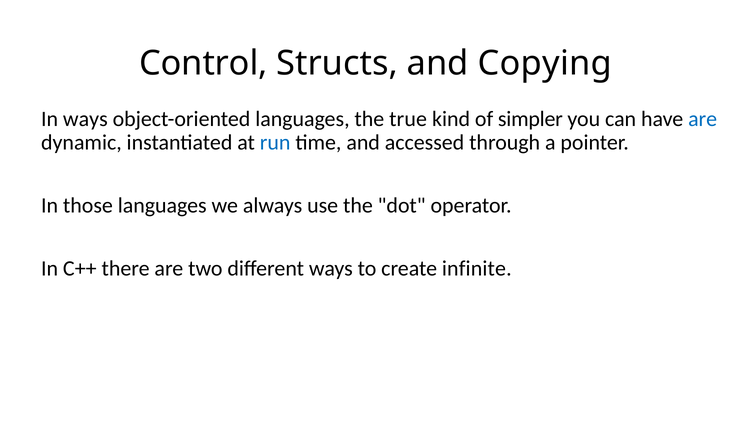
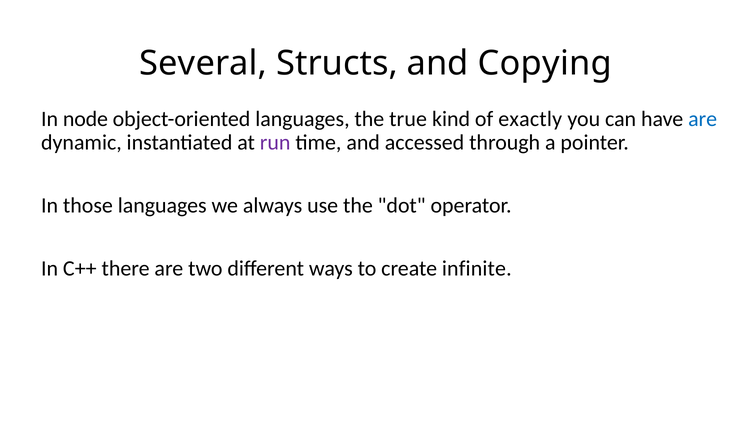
Control: Control -> Several
In ways: ways -> node
simpler: simpler -> exactly
run colour: blue -> purple
